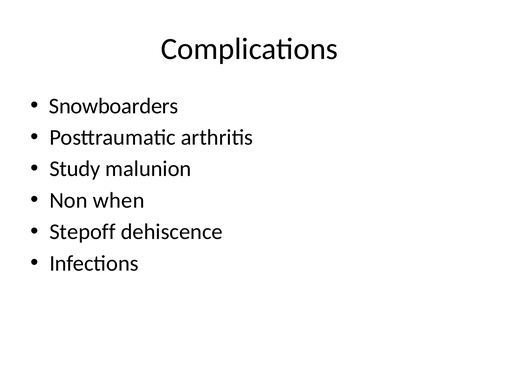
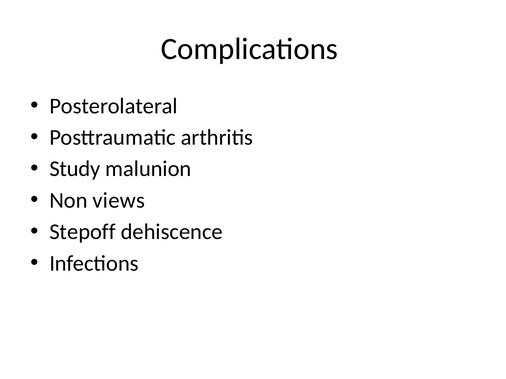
Snowboarders: Snowboarders -> Posterolateral
when: when -> views
